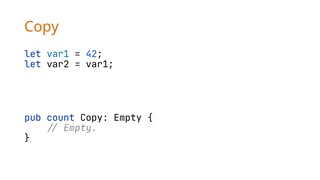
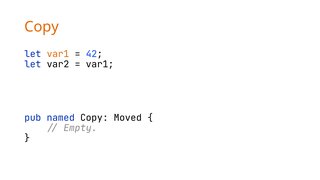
var1 at (58, 54) colour: blue -> orange
count: count -> named
Copy Empty: Empty -> Moved
